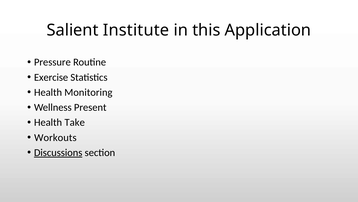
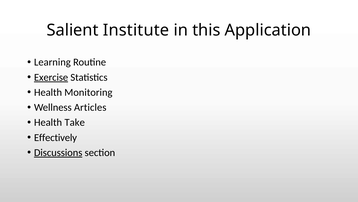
Pressure: Pressure -> Learning
Exercise underline: none -> present
Present: Present -> Articles
Workouts: Workouts -> Effectively
